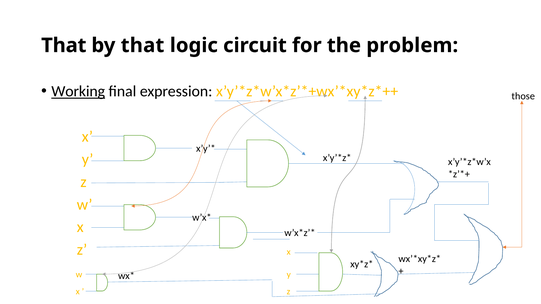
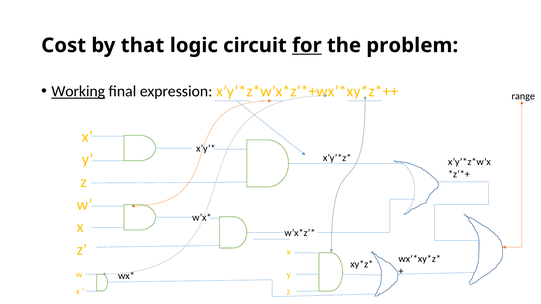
That at (64, 45): That -> Cost
for underline: none -> present
those: those -> range
